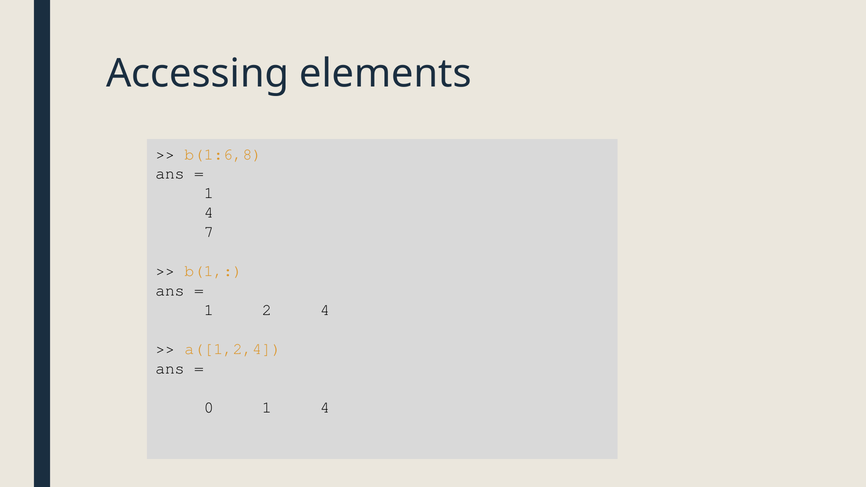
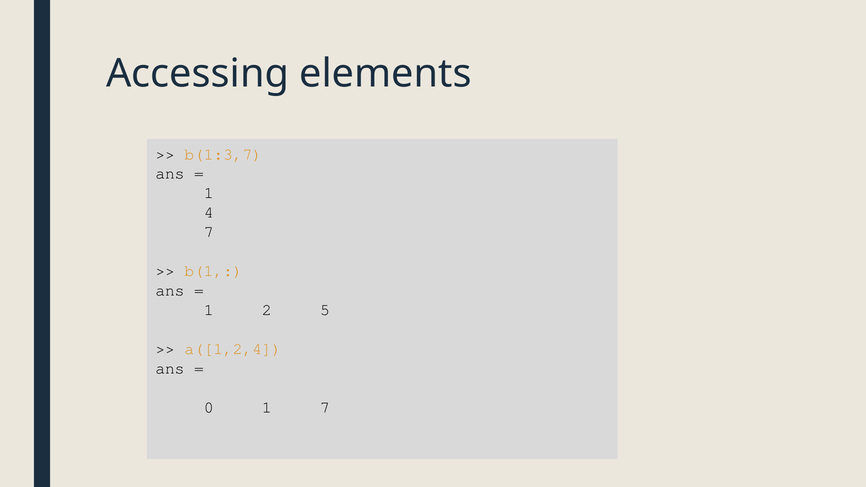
b(1:6,8: b(1:6,8 -> b(1:3,7
2 4: 4 -> 5
0 1 4: 4 -> 7
